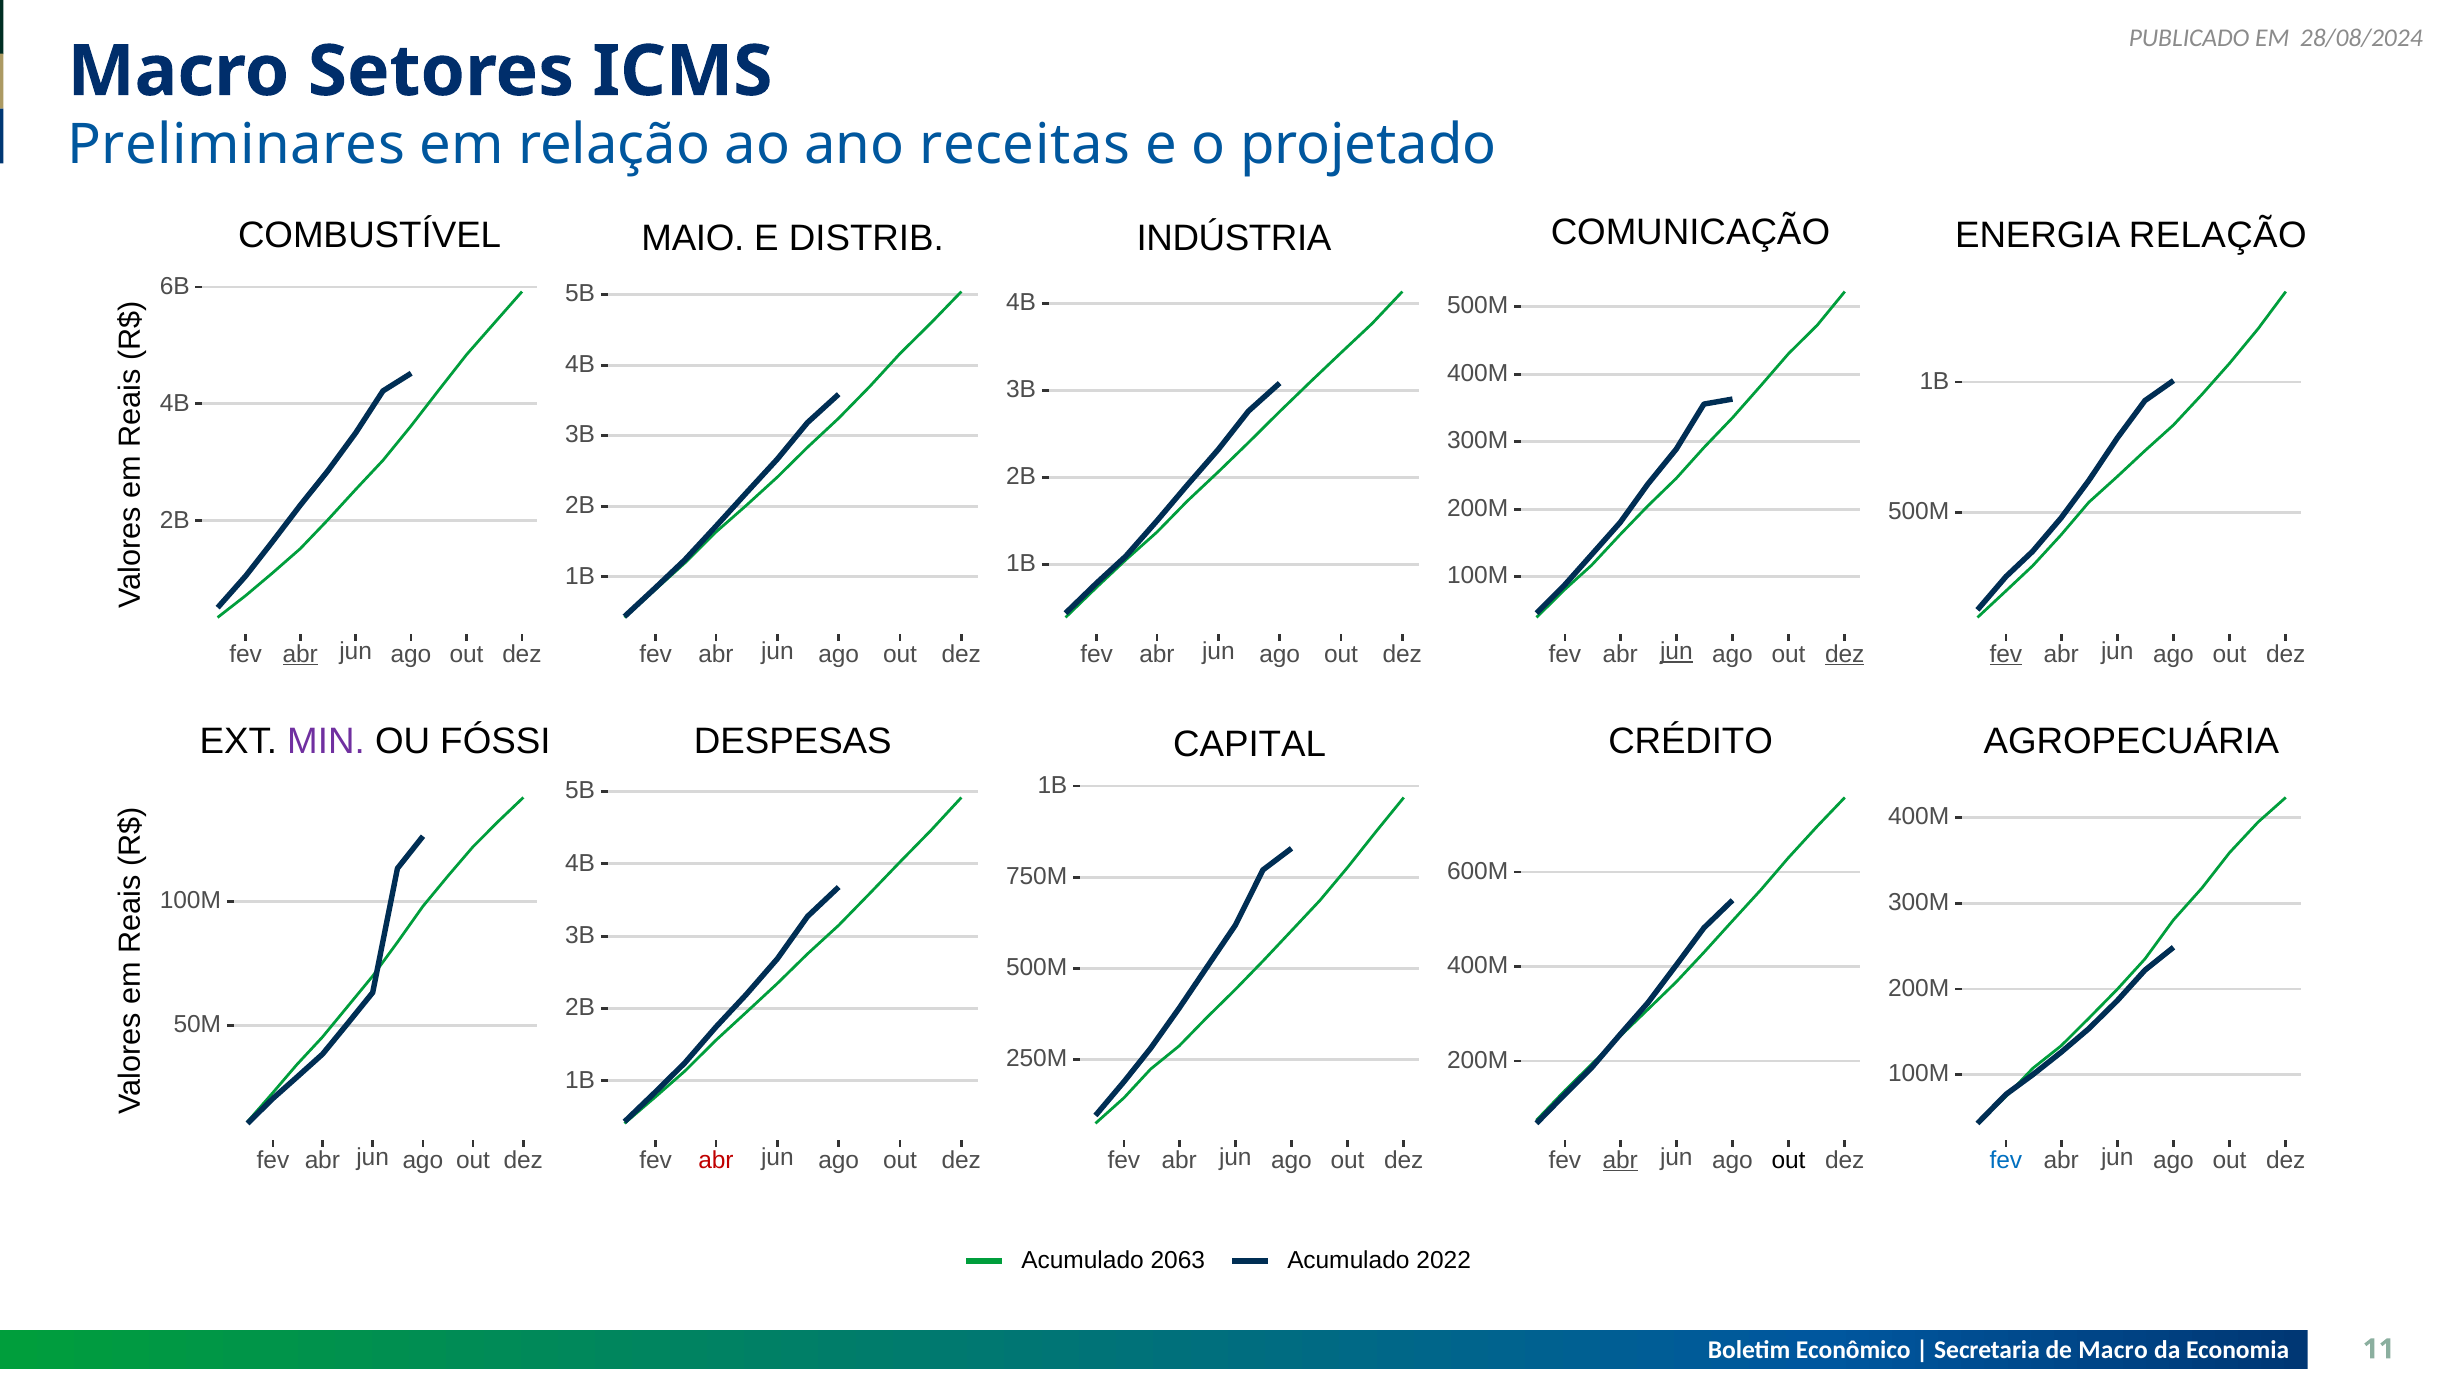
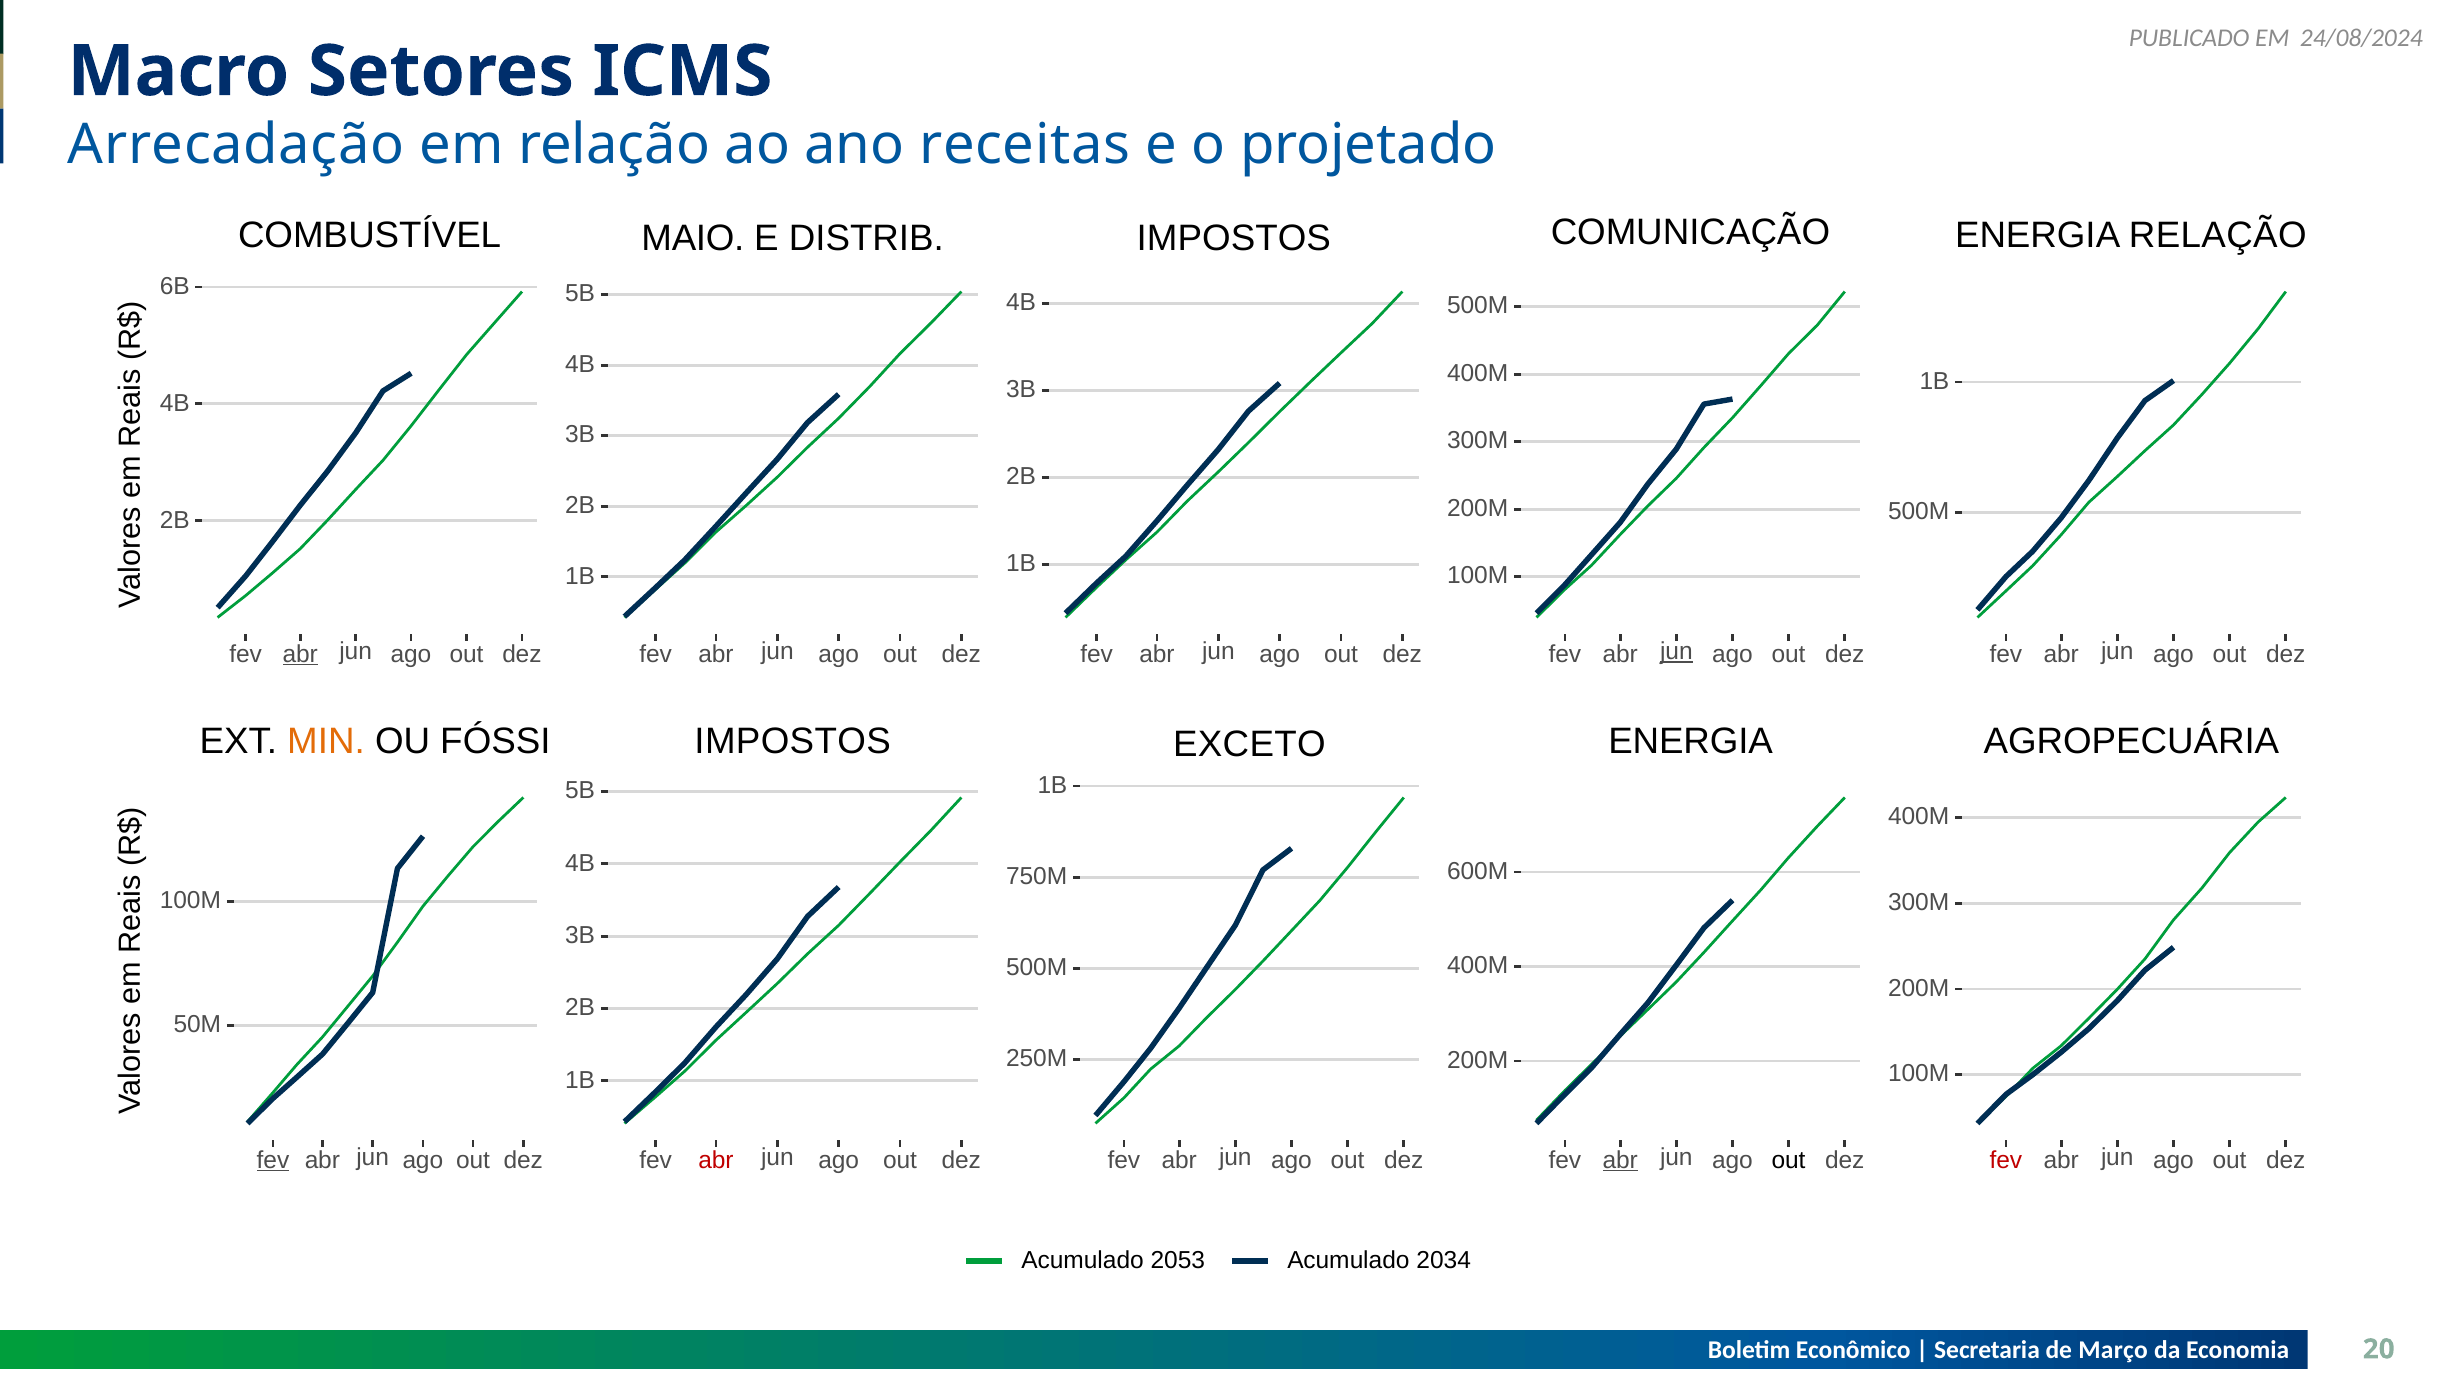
28/08/2024: 28/08/2024 -> 24/08/2024
Preliminares: Preliminares -> Arrecadação
INDÚSTRIA at (1234, 239): INDÚSTRIA -> IMPOSTOS
dez at (1845, 654) underline: present -> none
fev at (2006, 654) underline: present -> none
CRÉDITO at (1691, 741): CRÉDITO -> ENERGIA
MIN colour: purple -> orange
DESPESAS at (793, 742): DESPESAS -> IMPOSTOS
CAPITAL: CAPITAL -> EXCETO
fev at (273, 1160) underline: none -> present
fev at (2006, 1160) colour: blue -> red
2063: 2063 -> 2053
2022: 2022 -> 2034
de Macro: Macro -> Março
11: 11 -> 20
